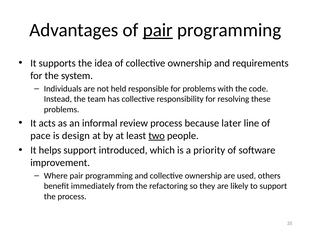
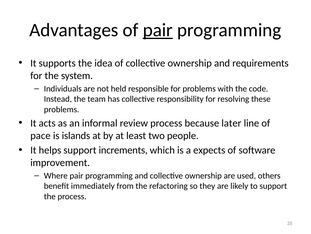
design: design -> islands
two underline: present -> none
introduced: introduced -> increments
priority: priority -> expects
